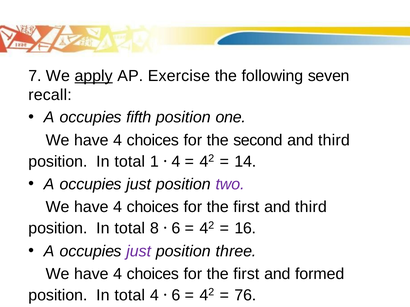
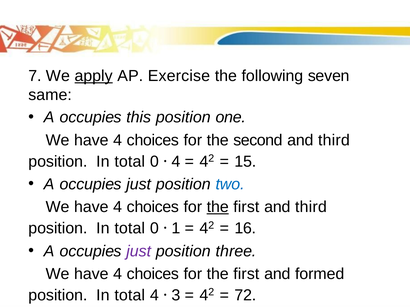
recall: recall -> same
fifth: fifth -> this
1 at (154, 162): 1 -> 0
14: 14 -> 15
two colour: purple -> blue
the at (218, 207) underline: none -> present
8 at (154, 229): 8 -> 0
6 at (176, 229): 6 -> 1
6 at (176, 296): 6 -> 3
76: 76 -> 72
